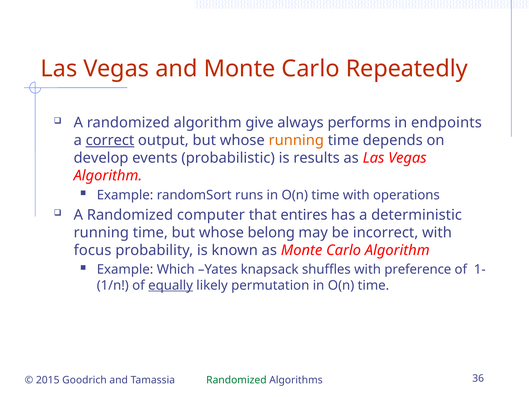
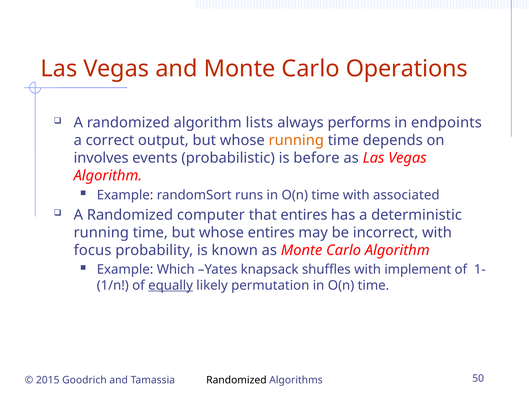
Repeatedly: Repeatedly -> Operations
give: give -> lists
correct underline: present -> none
develop: develop -> involves
results: results -> before
operations: operations -> associated
whose belong: belong -> entires
preference: preference -> implement
Randomized at (236, 380) colour: green -> black
36: 36 -> 50
